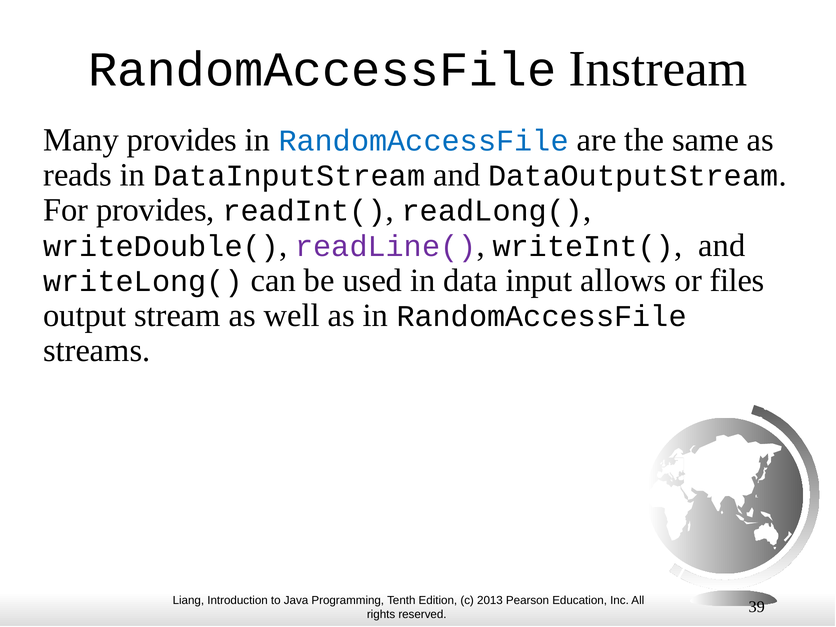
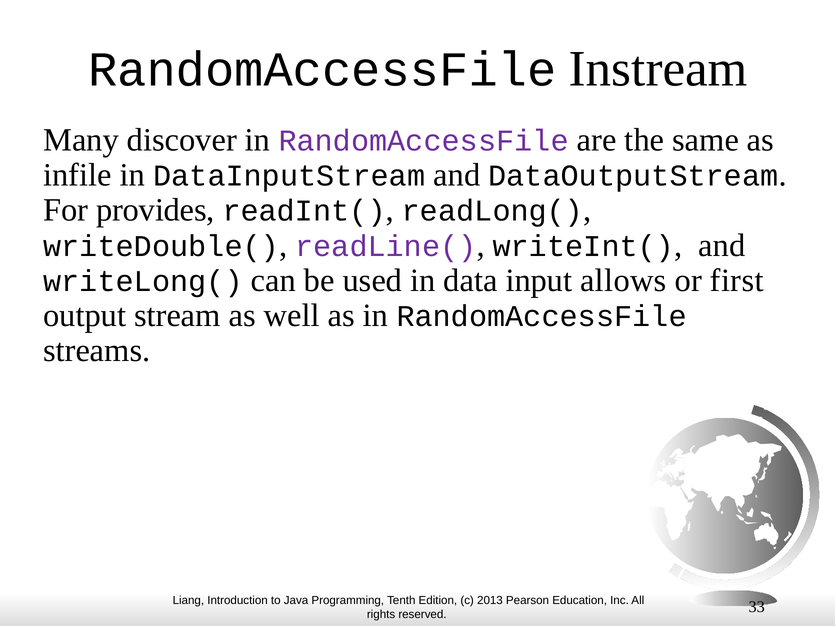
Many provides: provides -> discover
RandomAccessFile at (424, 141) colour: blue -> purple
reads: reads -> infile
files: files -> first
39: 39 -> 33
